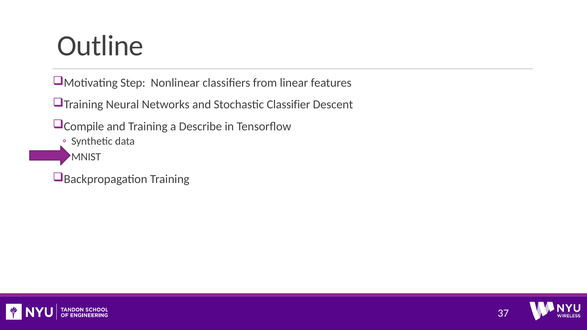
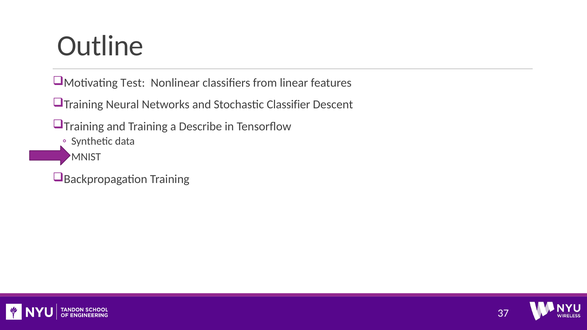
Step: Step -> Test
Compile at (84, 126): Compile -> Training
